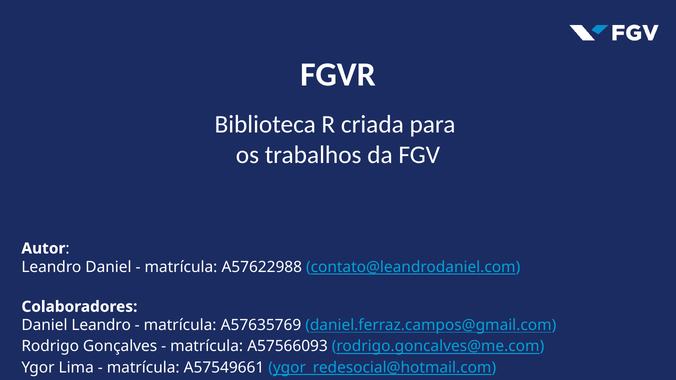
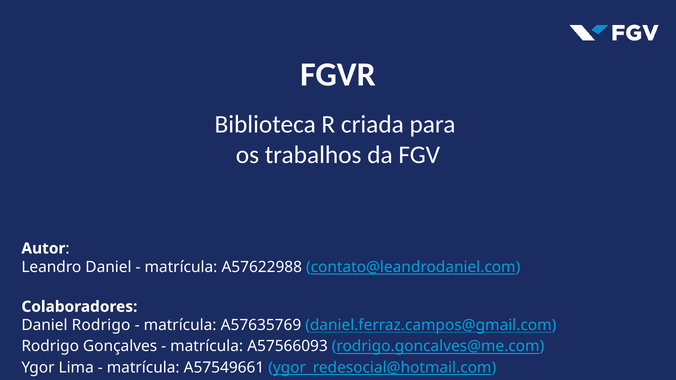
Daniel Leandro: Leandro -> Rodrigo
